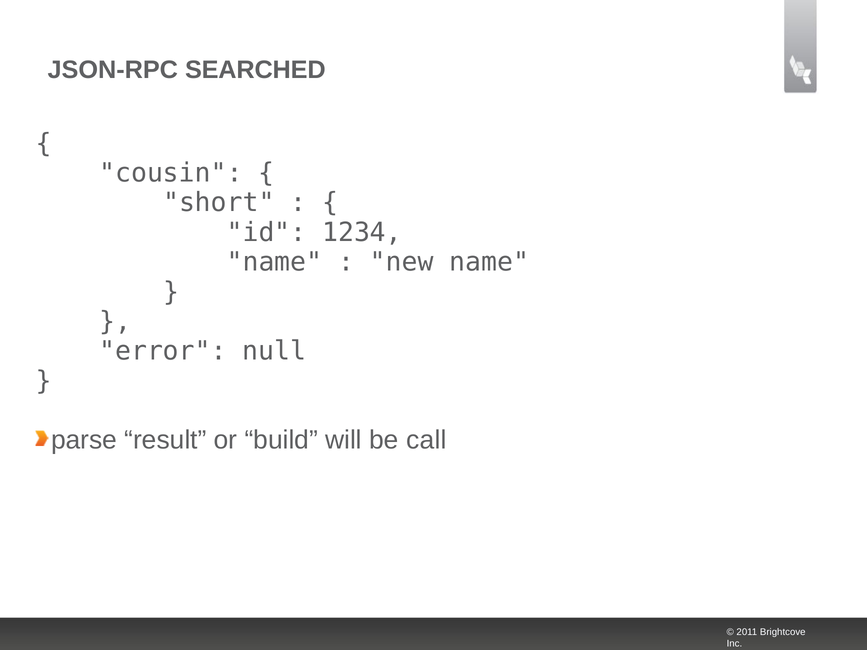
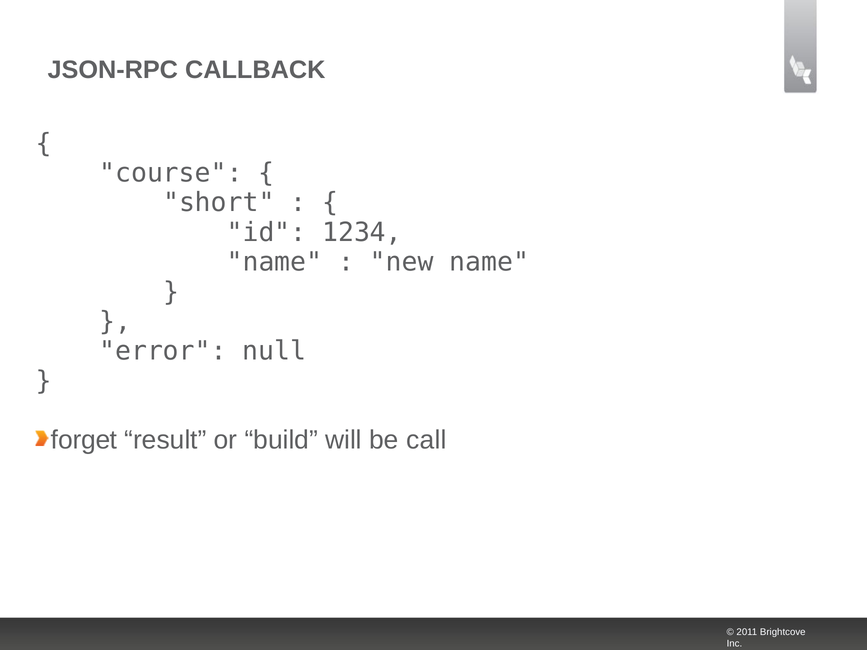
SEARCHED: SEARCHED -> CALLBACK
cousin: cousin -> course
parse: parse -> forget
